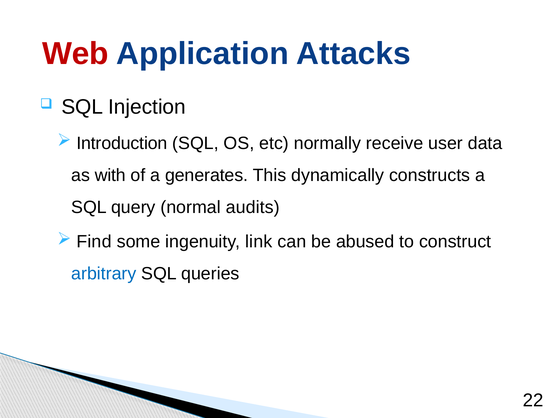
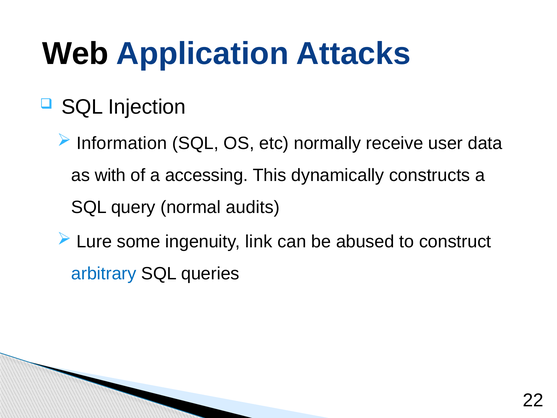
Web colour: red -> black
Introduction: Introduction -> Information
generates: generates -> accessing
Find: Find -> Lure
